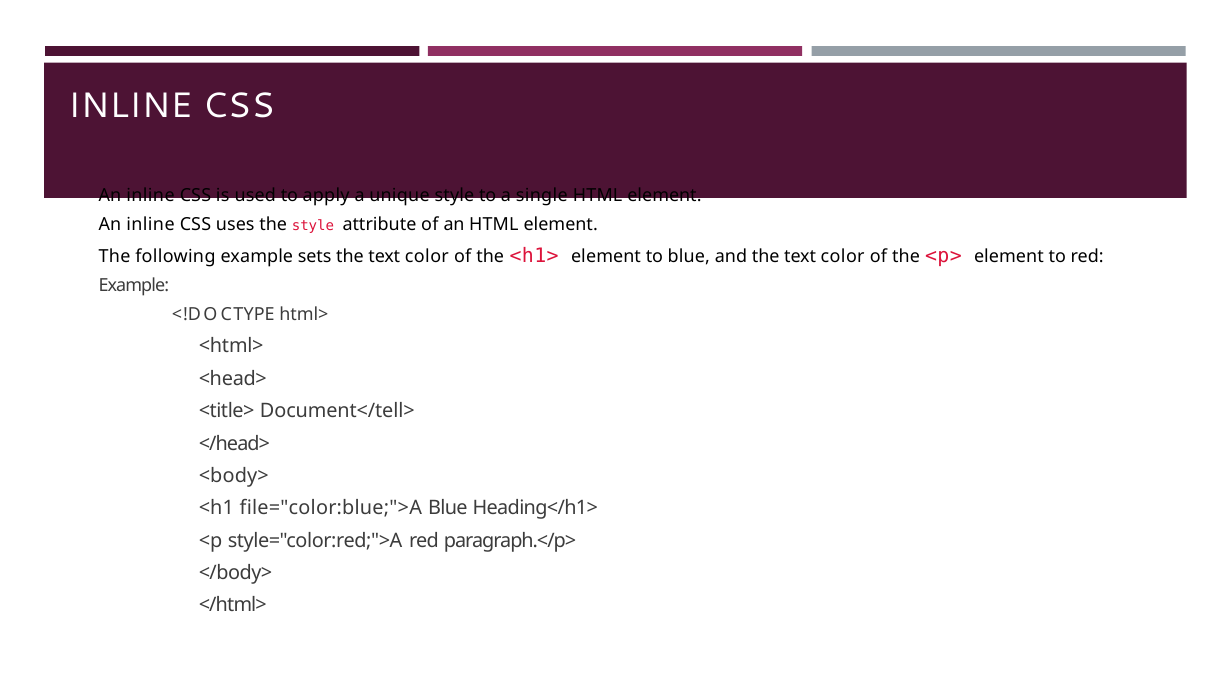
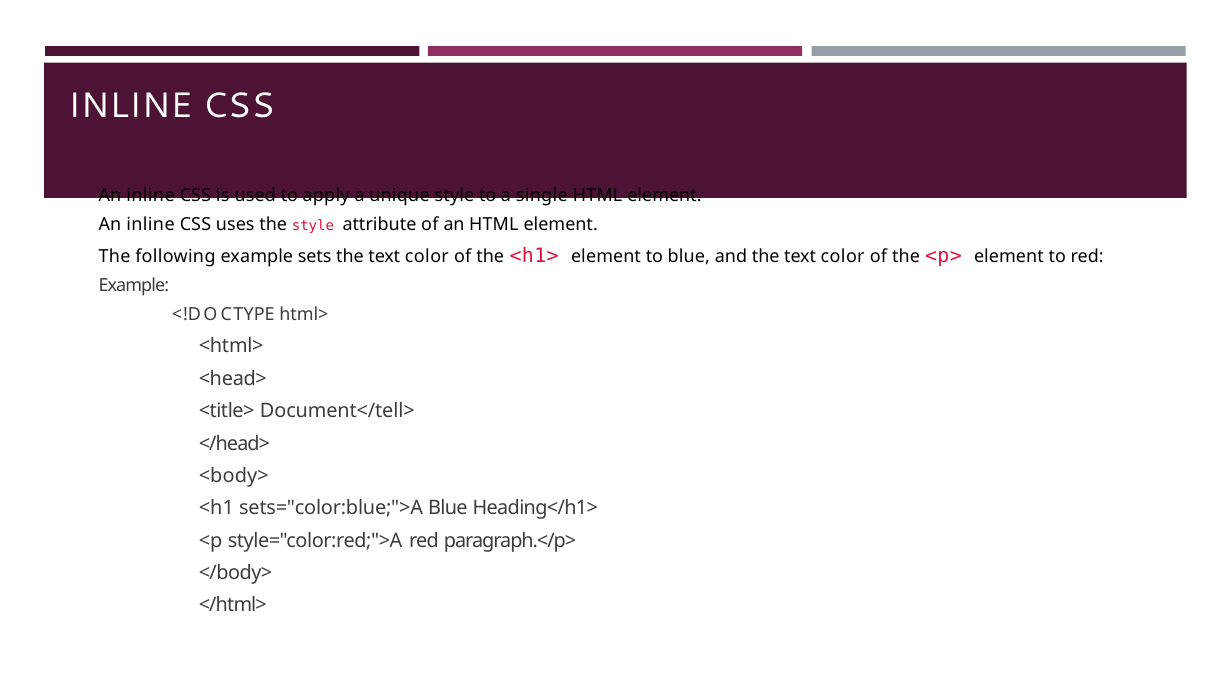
file="color:blue;">A: file="color:blue;">A -> sets="color:blue;">A
